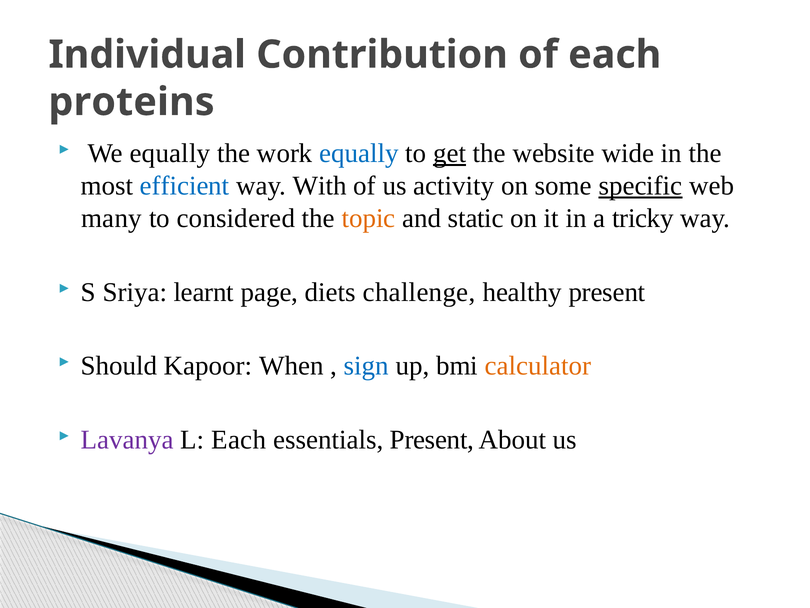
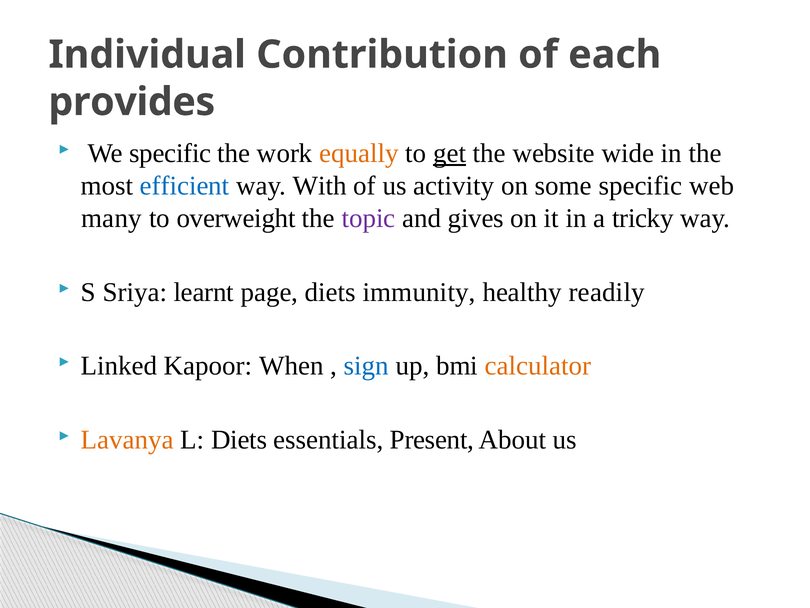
proteins: proteins -> provides
We equally: equally -> specific
equally at (359, 153) colour: blue -> orange
specific at (640, 186) underline: present -> none
considered: considered -> overweight
topic colour: orange -> purple
static: static -> gives
challenge: challenge -> immunity
healthy present: present -> readily
Should: Should -> Linked
Lavanya colour: purple -> orange
L Each: Each -> Diets
